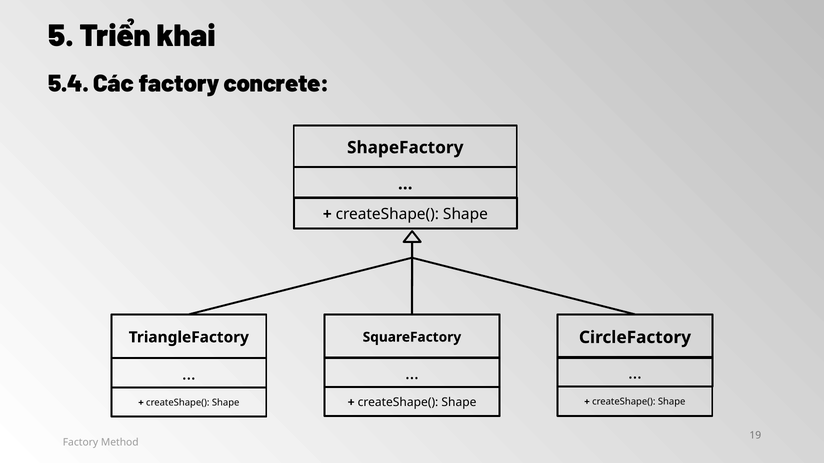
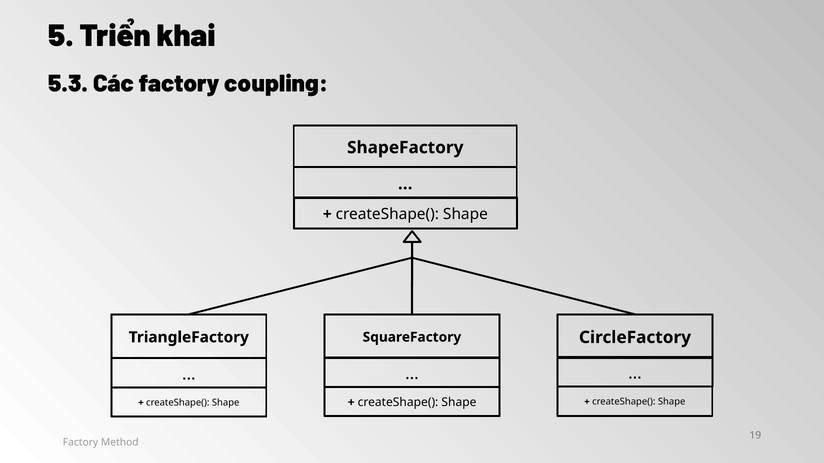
5.4: 5.4 -> 5.3
concrete: concrete -> coupling
